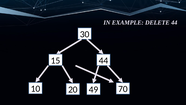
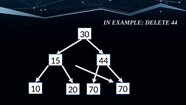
20 49: 49 -> 70
